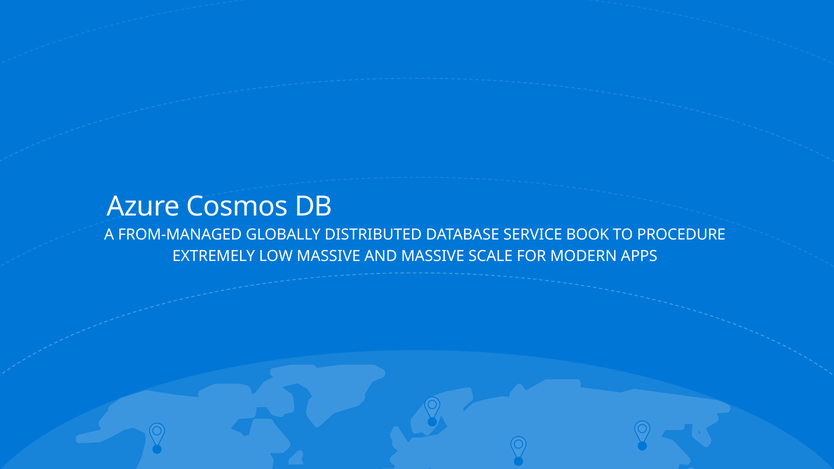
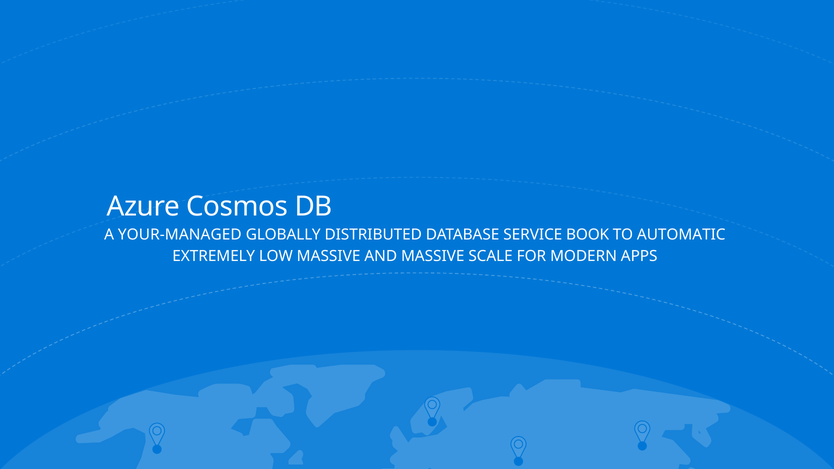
FROM-MANAGED: FROM-MANAGED -> YOUR-MANAGED
PROCEDURE: PROCEDURE -> AUTOMATIC
